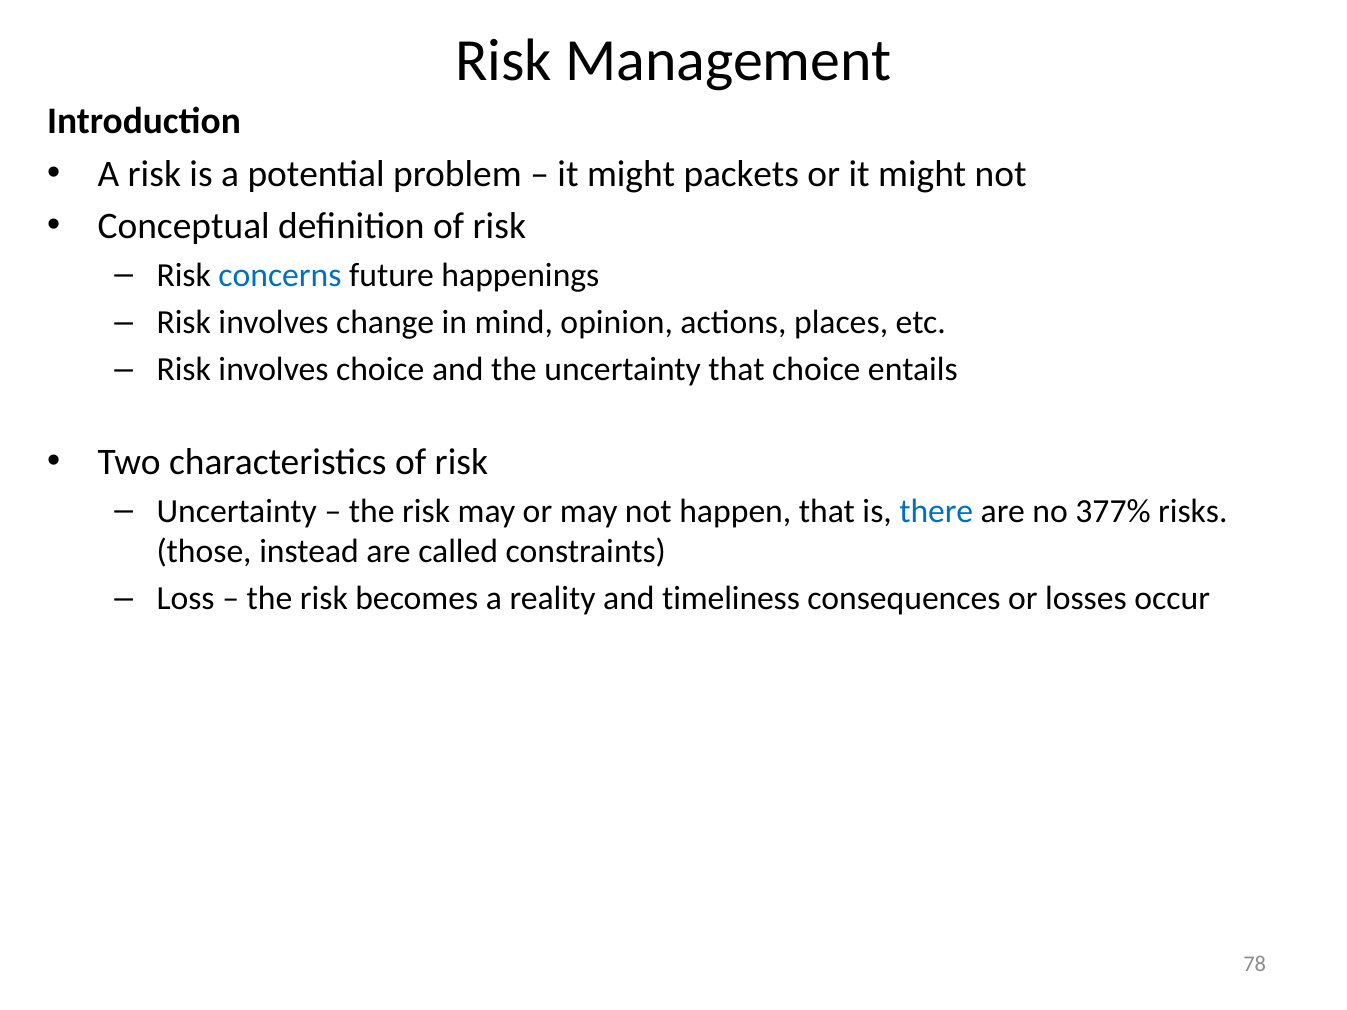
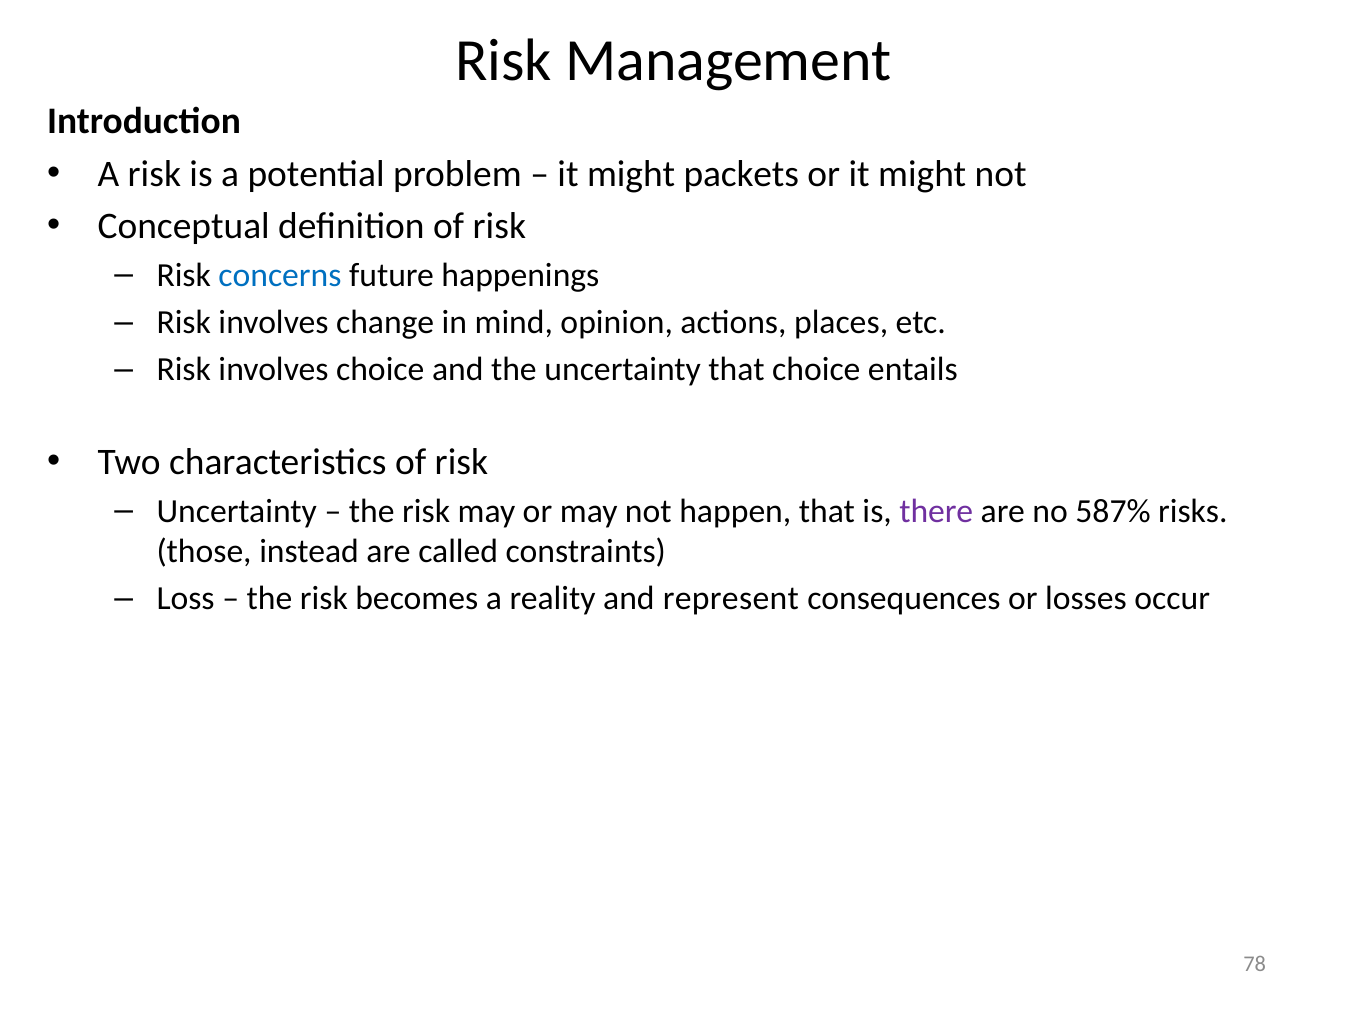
there colour: blue -> purple
377%: 377% -> 587%
timeliness: timeliness -> represent
